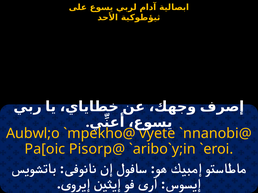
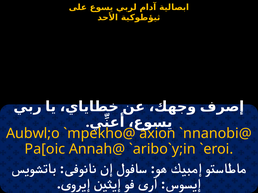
vyete: vyete -> axion
Pisorp@: Pisorp@ -> Annah@
